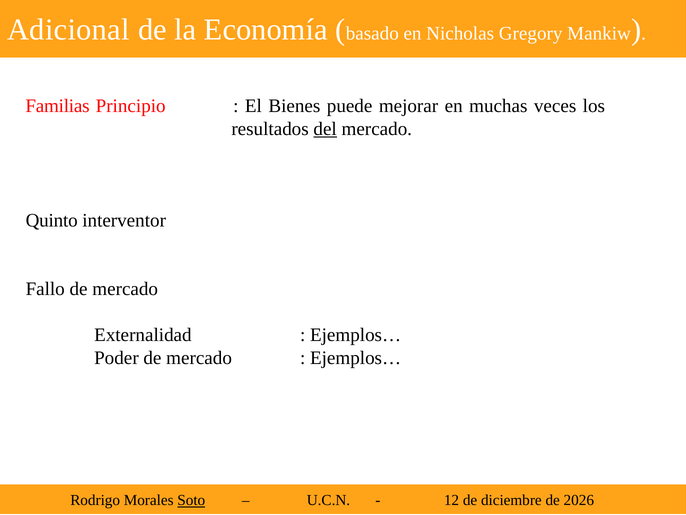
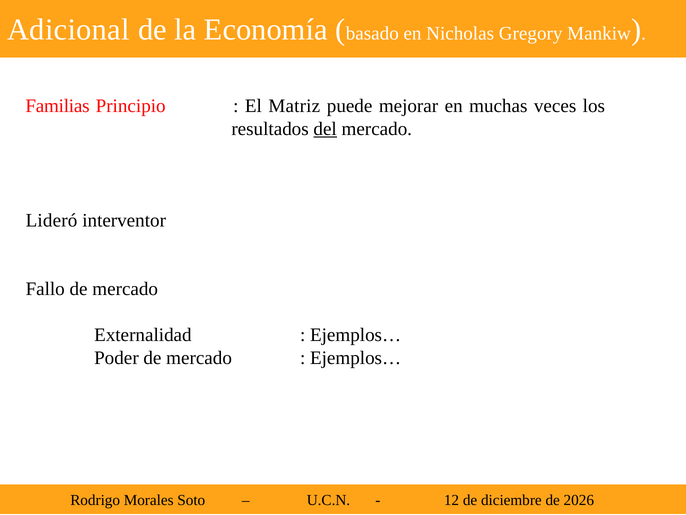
Bienes: Bienes -> Matriz
Quinto: Quinto -> Lideró
Soto underline: present -> none
